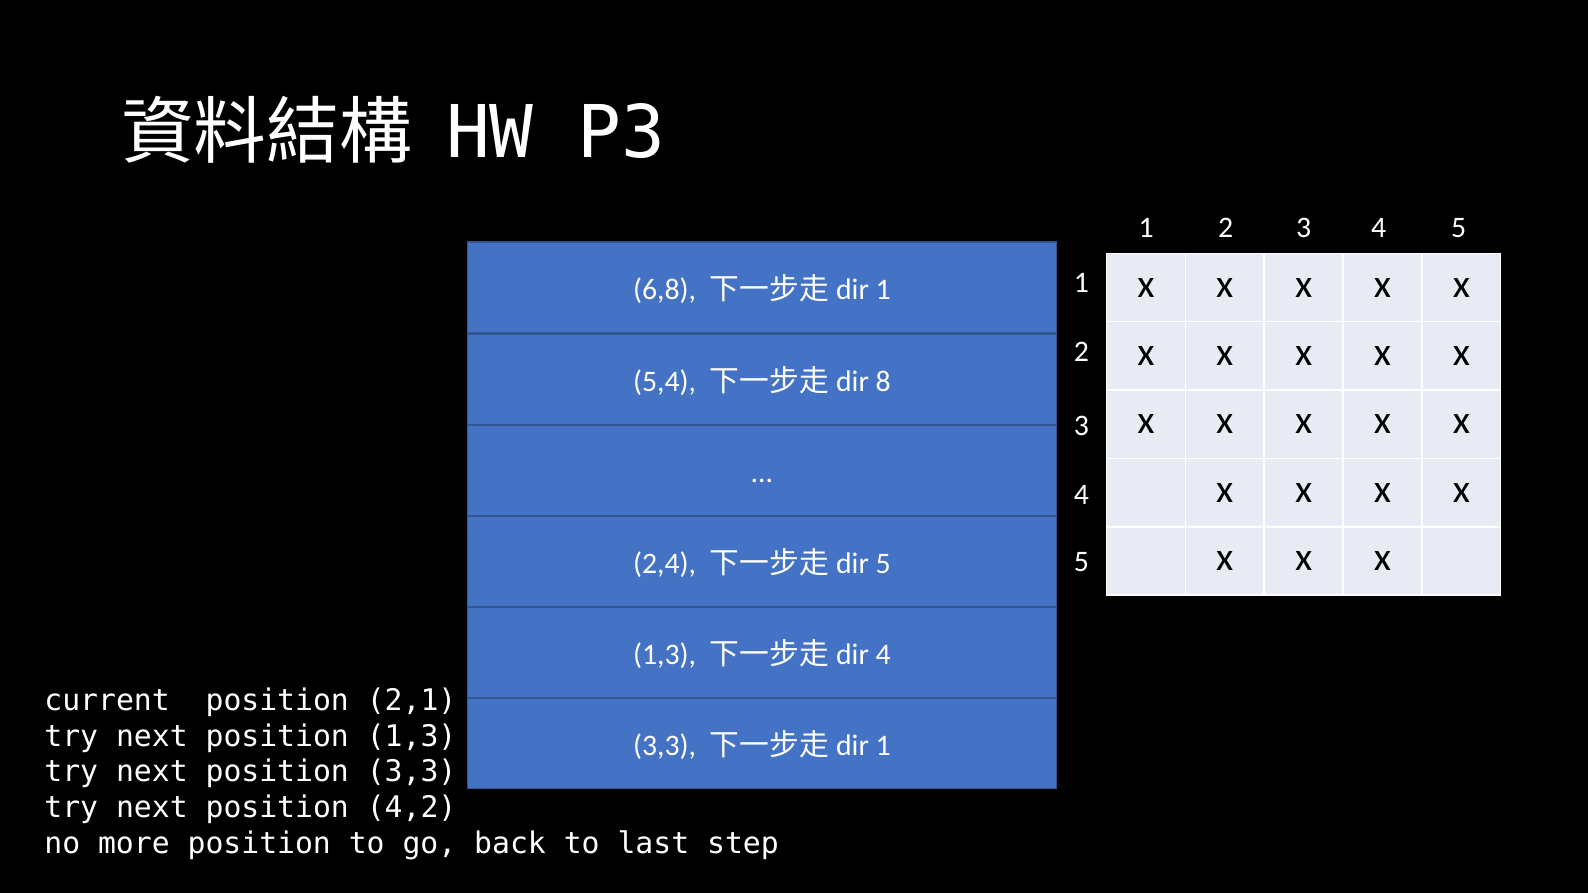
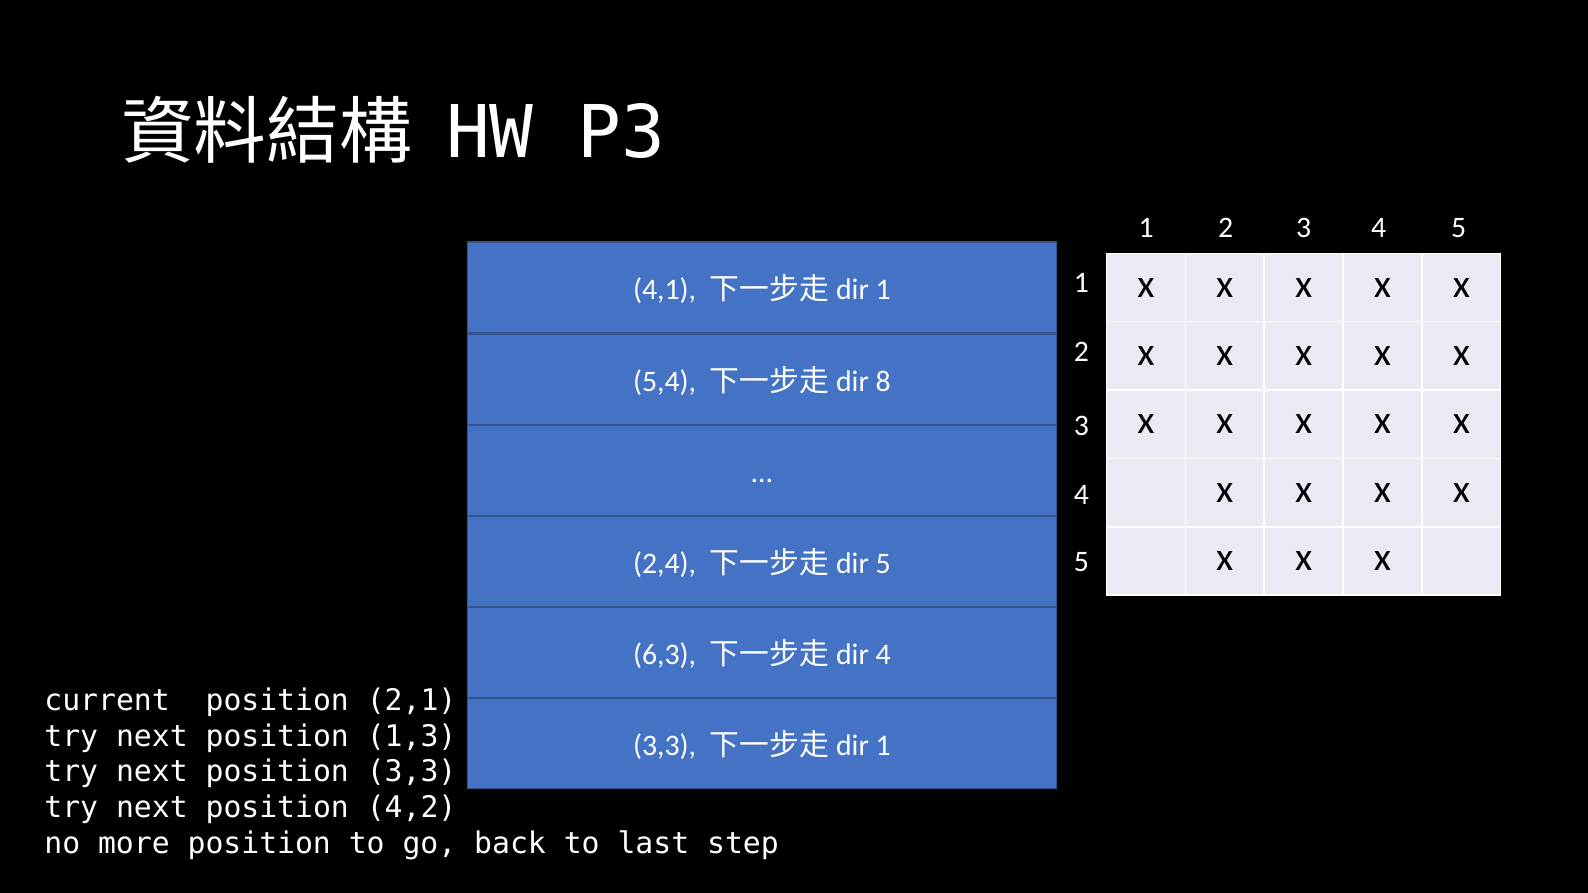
6,8: 6,8 -> 4,1
1,3 at (665, 655): 1,3 -> 6,3
